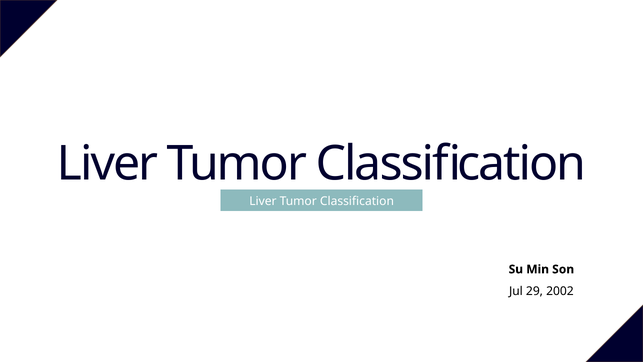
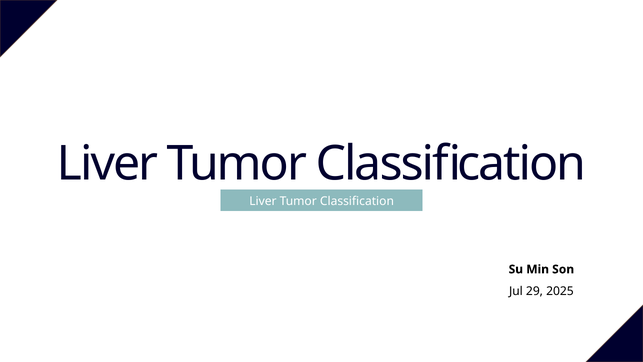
2002: 2002 -> 2025
